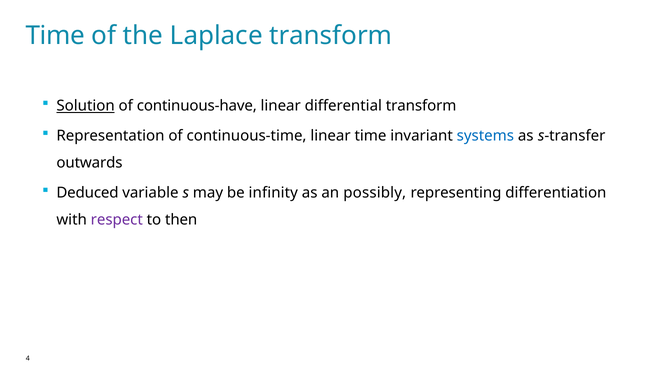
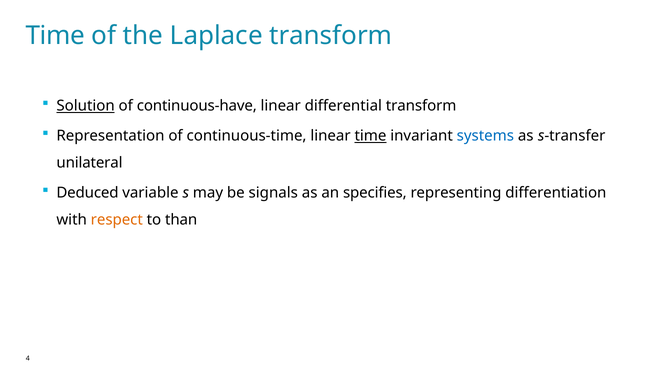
time at (370, 136) underline: none -> present
outwards: outwards -> unilateral
infinity: infinity -> signals
possibly: possibly -> specifies
respect colour: purple -> orange
then: then -> than
